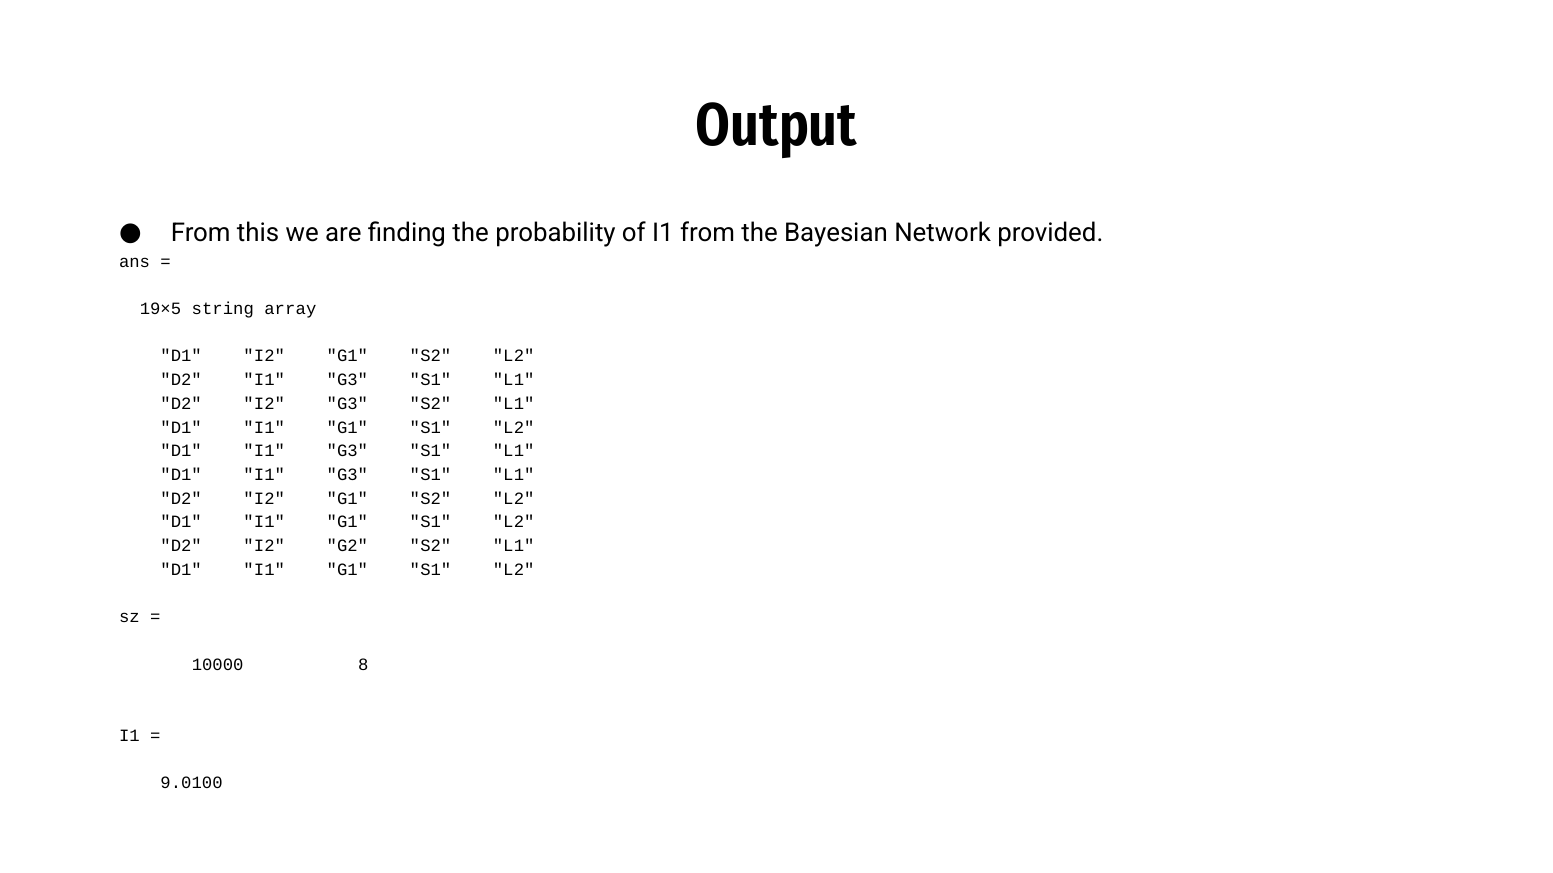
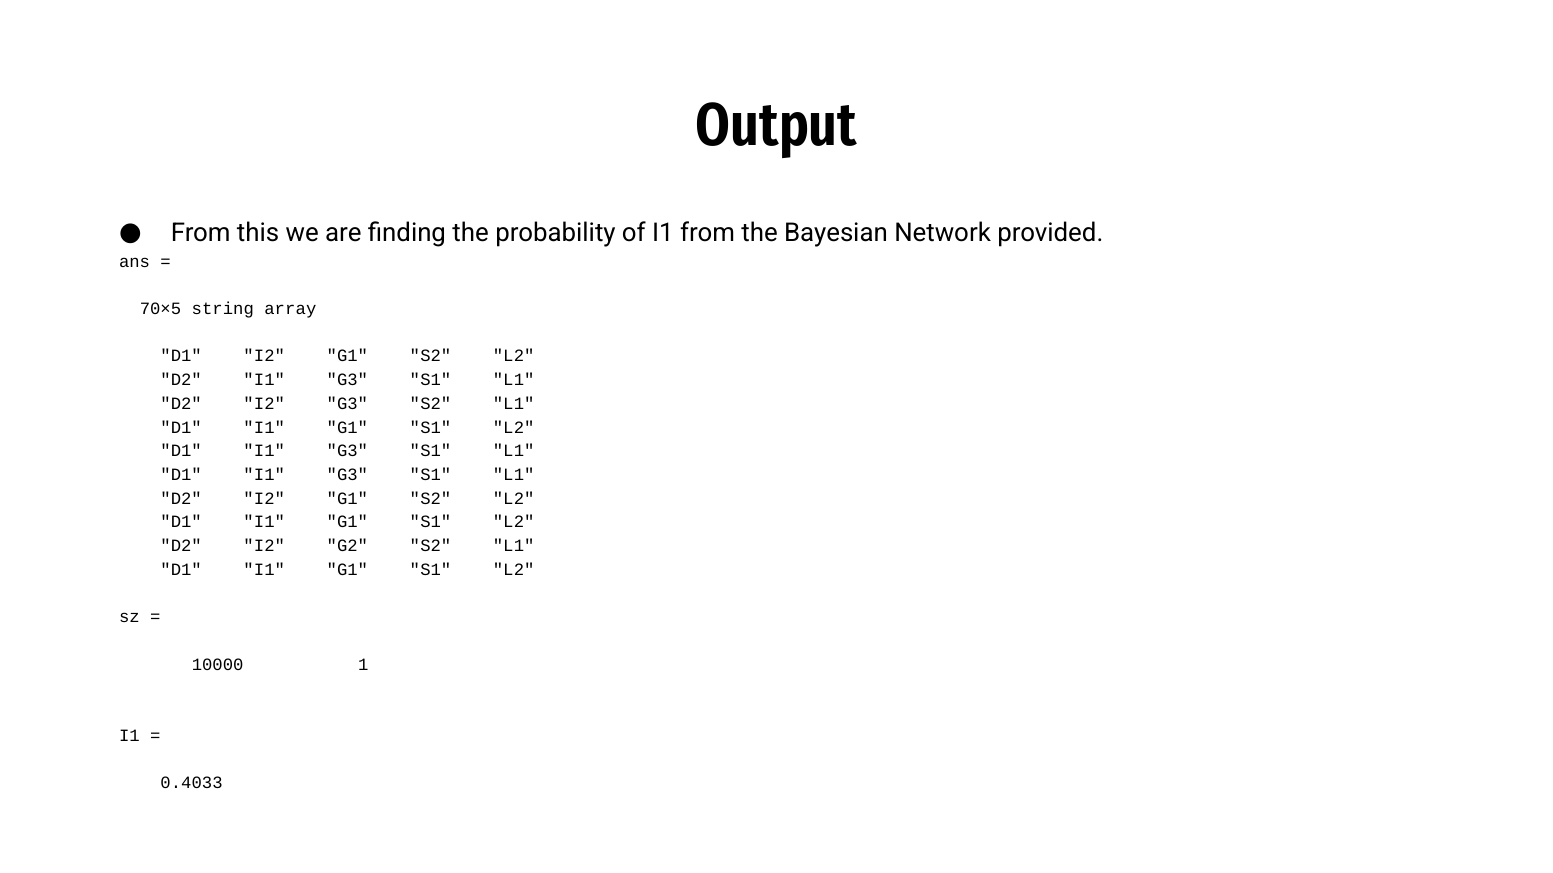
19×5: 19×5 -> 70×5
8: 8 -> 1
9.0100: 9.0100 -> 0.4033
